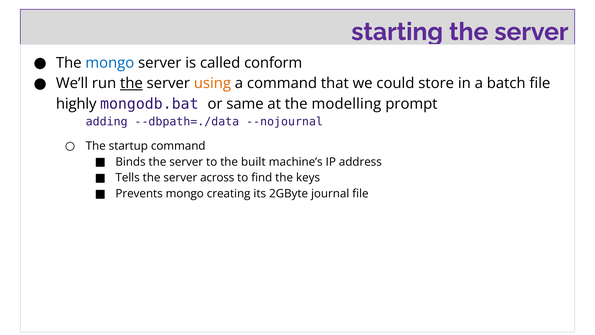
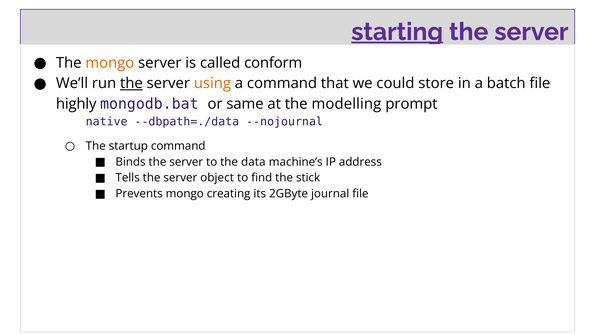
starting underline: none -> present
mongo at (110, 63) colour: blue -> orange
adding: adding -> native
built: built -> data
across: across -> object
keys: keys -> stick
